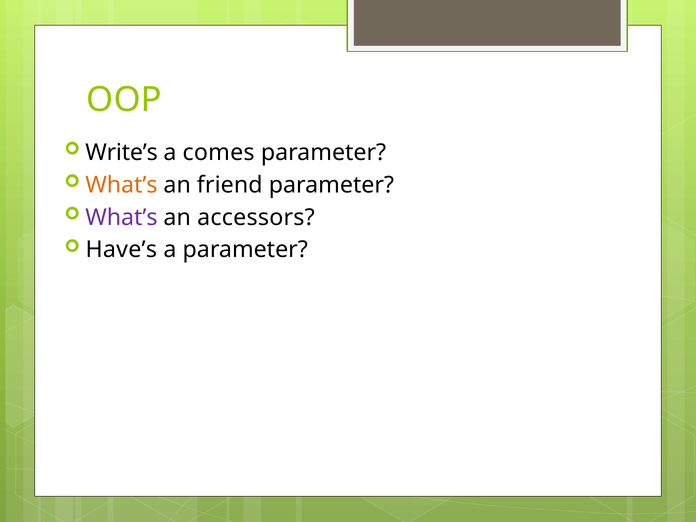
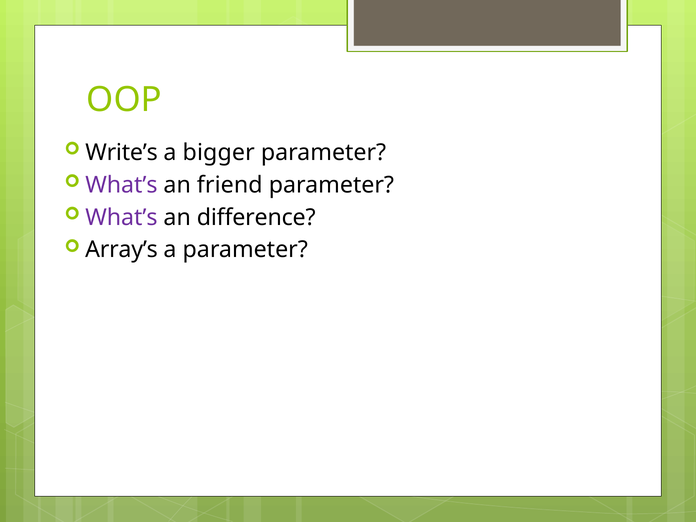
comes: comes -> bigger
What’s at (121, 185) colour: orange -> purple
accessors: accessors -> difference
Have’s: Have’s -> Array’s
